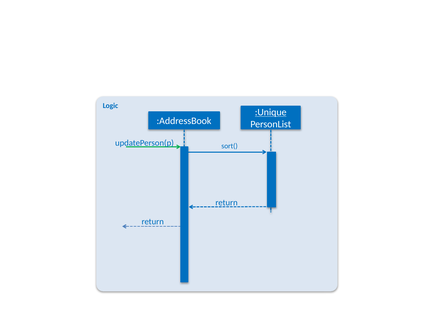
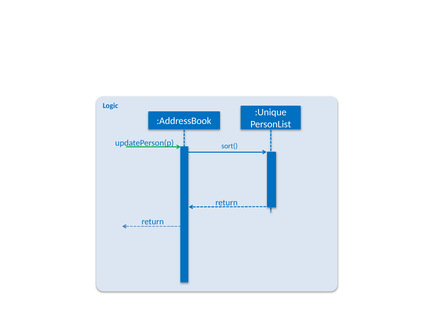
:Unique underline: present -> none
